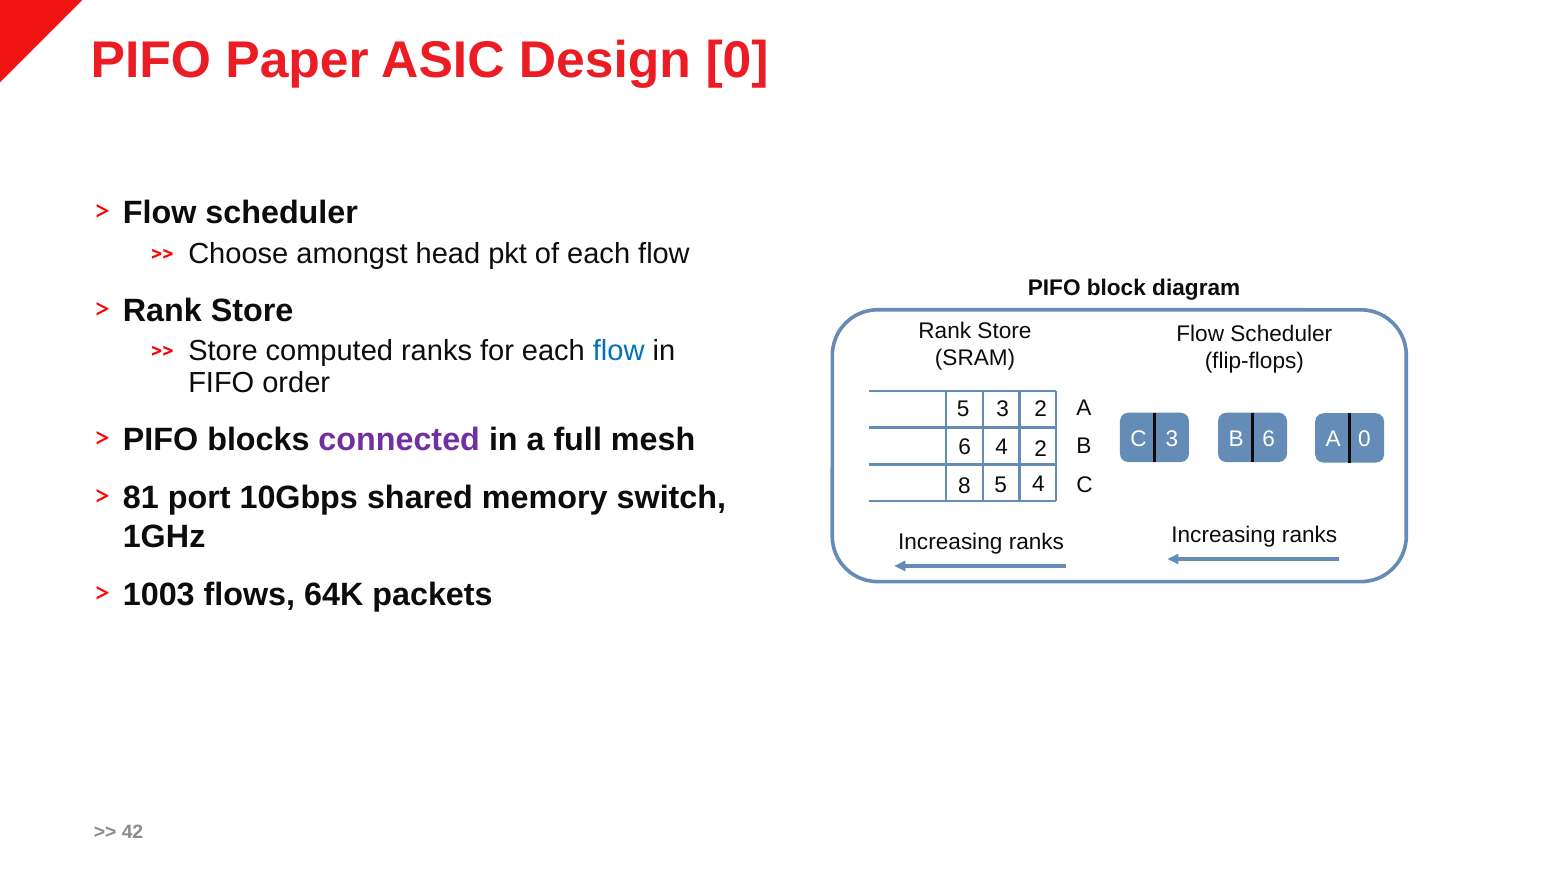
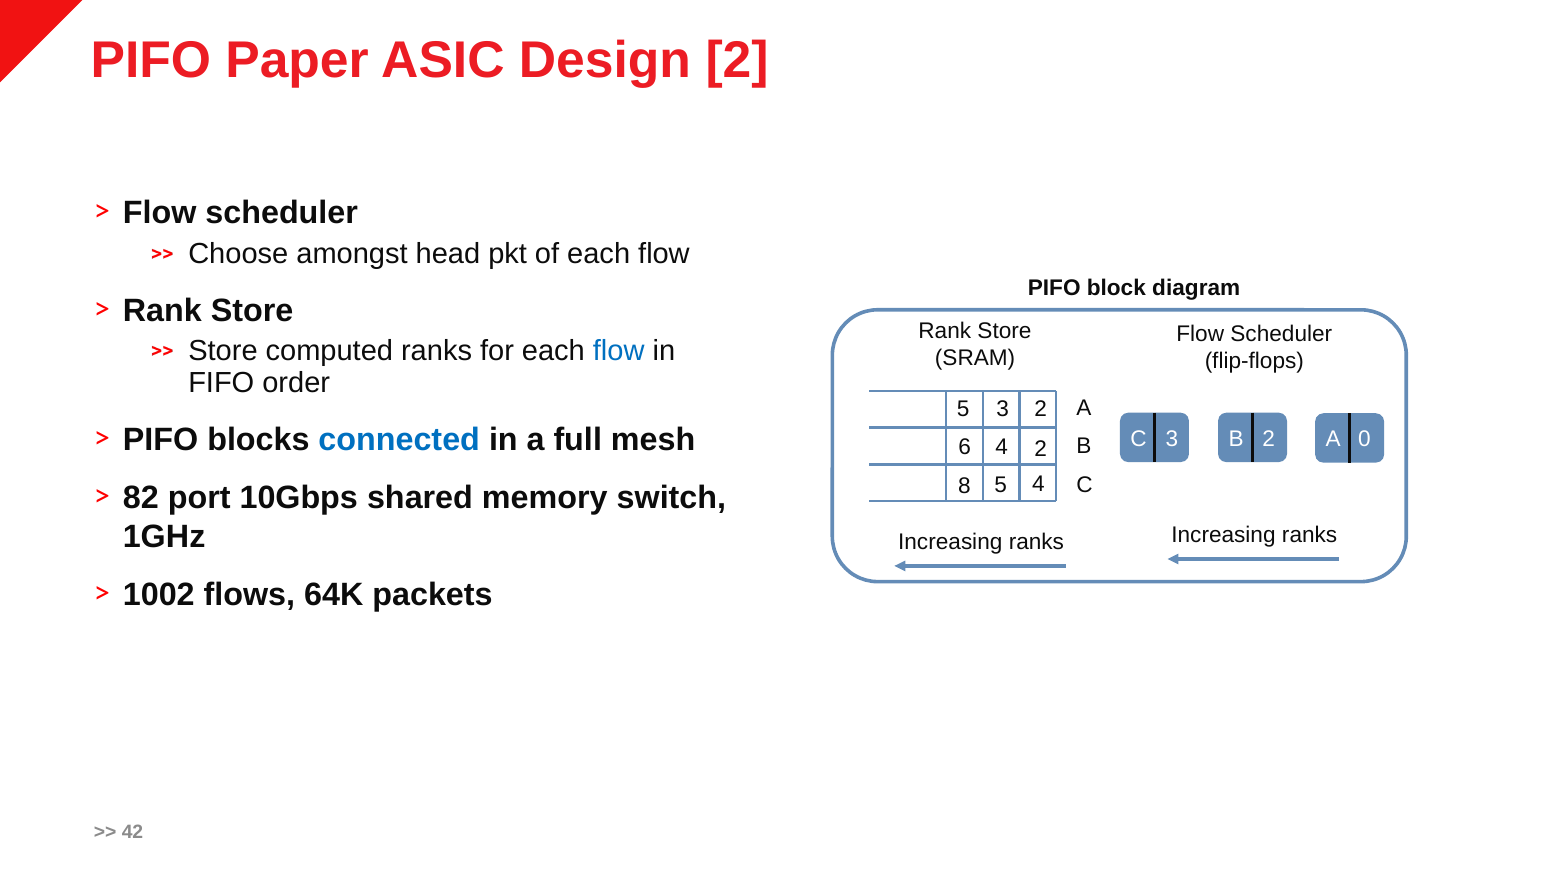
Design 0: 0 -> 2
connected colour: purple -> blue
B 6: 6 -> 2
81: 81 -> 82
1003: 1003 -> 1002
